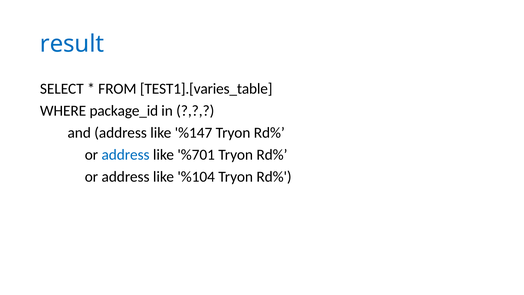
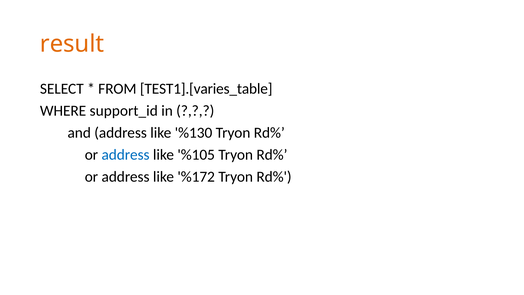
result colour: blue -> orange
package_id: package_id -> support_id
%147: %147 -> %130
%701: %701 -> %105
%104: %104 -> %172
